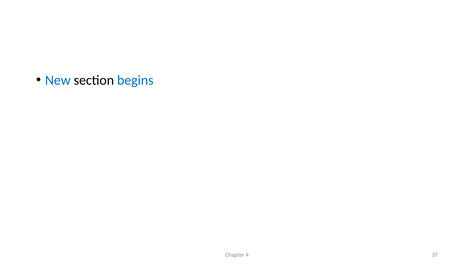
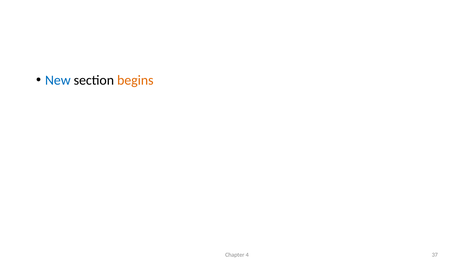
begins colour: blue -> orange
